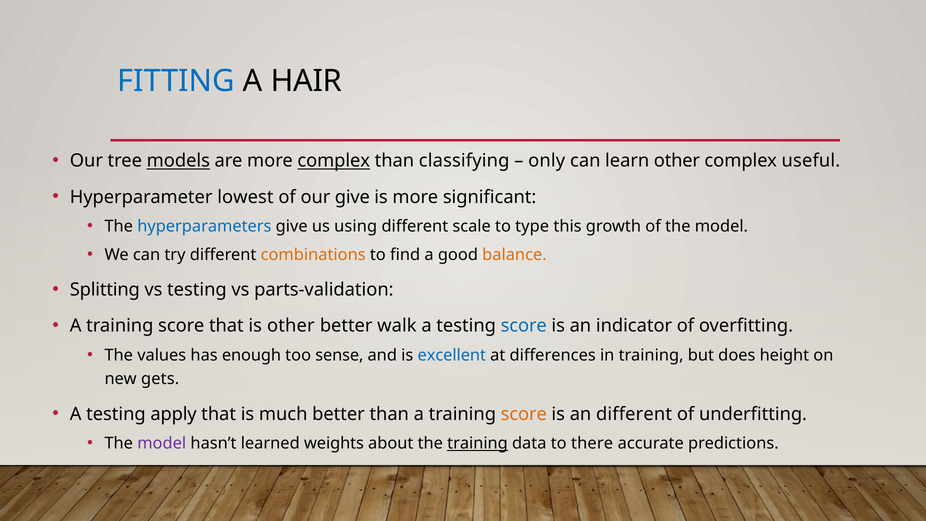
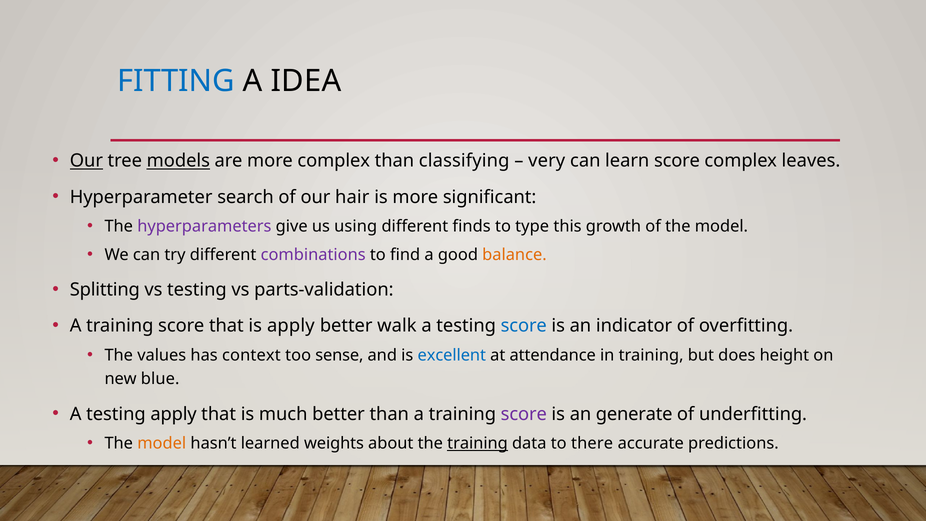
HAIR: HAIR -> IDEA
Our at (86, 161) underline: none -> present
complex at (334, 161) underline: present -> none
only: only -> very
learn other: other -> score
useful: useful -> leaves
lowest: lowest -> search
our give: give -> hair
hyperparameters colour: blue -> purple
scale: scale -> finds
combinations colour: orange -> purple
is other: other -> apply
enough: enough -> context
differences: differences -> attendance
gets: gets -> blue
score at (524, 414) colour: orange -> purple
an different: different -> generate
model at (162, 443) colour: purple -> orange
